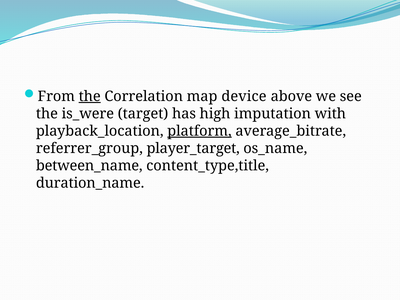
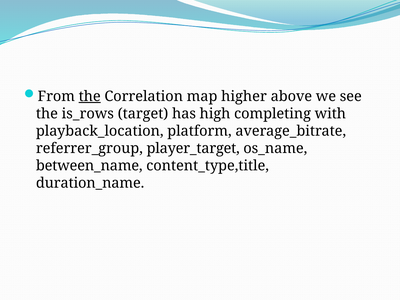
device: device -> higher
is_were: is_were -> is_rows
imputation: imputation -> completing
platform underline: present -> none
